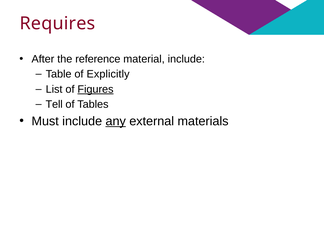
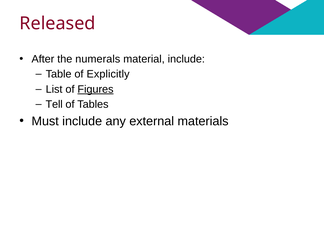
Requires: Requires -> Released
reference: reference -> numerals
any underline: present -> none
